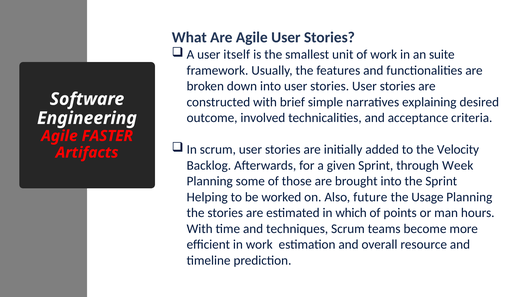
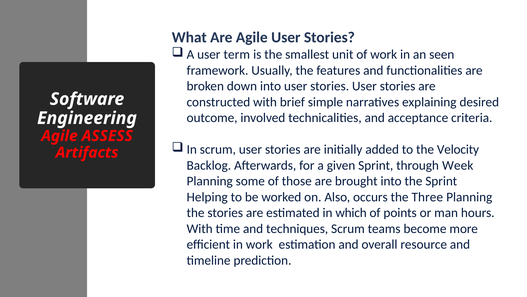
itself: itself -> term
suite: suite -> seen
FASTER: FASTER -> ASSESS
future: future -> occurs
Usage: Usage -> Three
